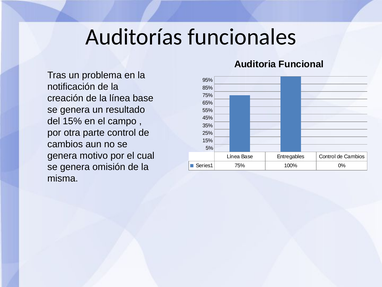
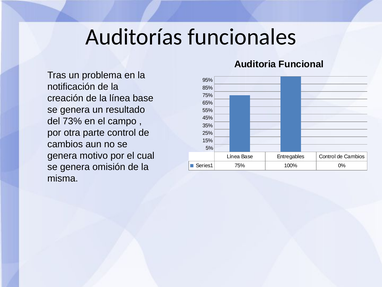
del 15%: 15% -> 73%
